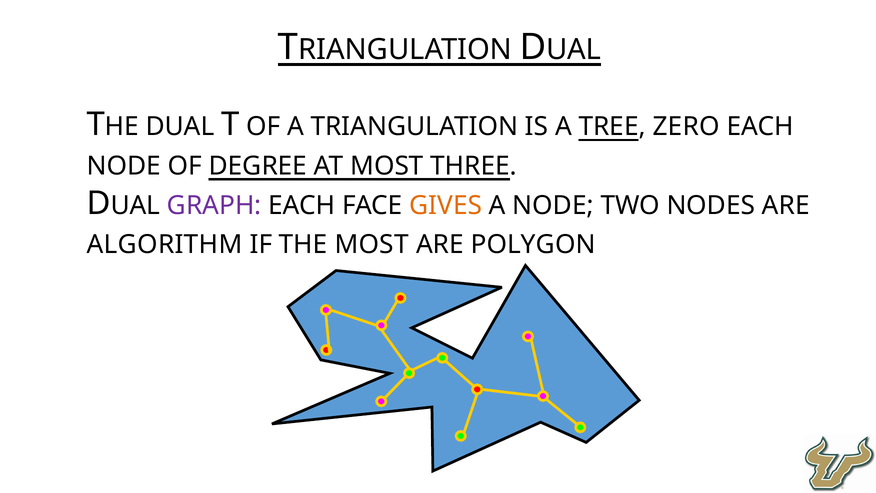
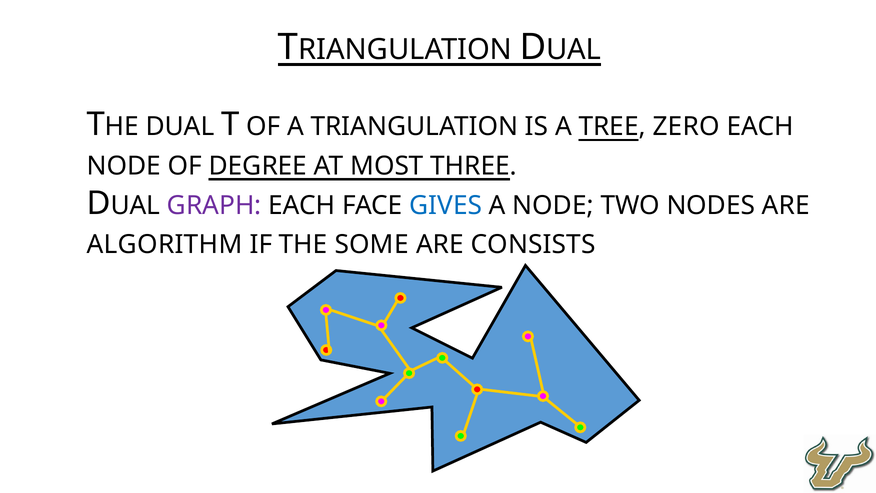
GIVES colour: orange -> blue
THE MOST: MOST -> SOME
POLYGON: POLYGON -> CONSISTS
